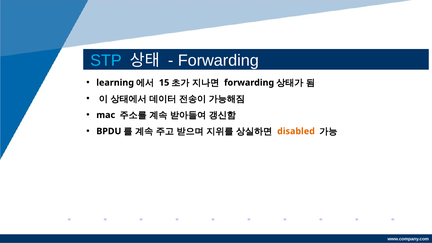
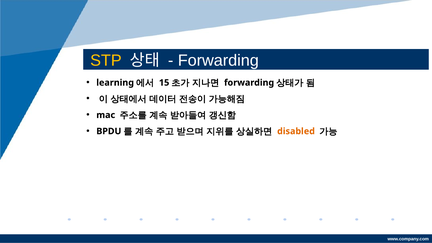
STP colour: light blue -> yellow
